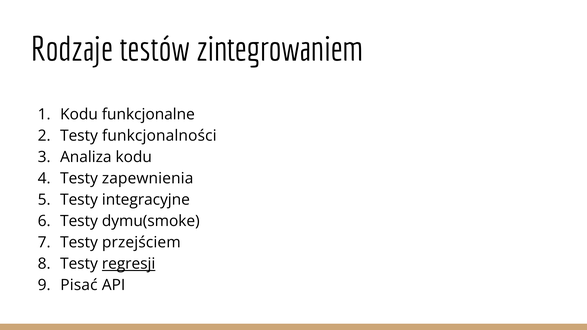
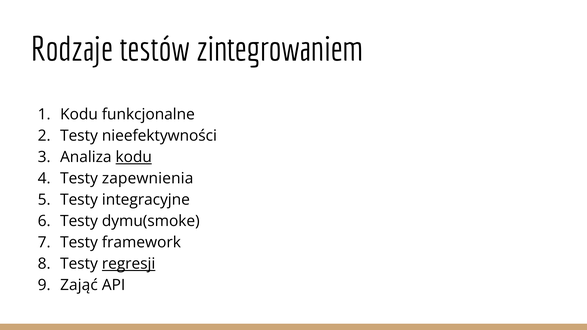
funkcjonalności: funkcjonalności -> nieefektywności
kodu at (134, 157) underline: none -> present
przejściem: przejściem -> framework
Pisać: Pisać -> Zająć
